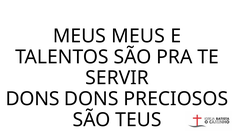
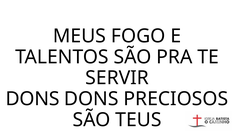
MEUS MEUS: MEUS -> FOGO
